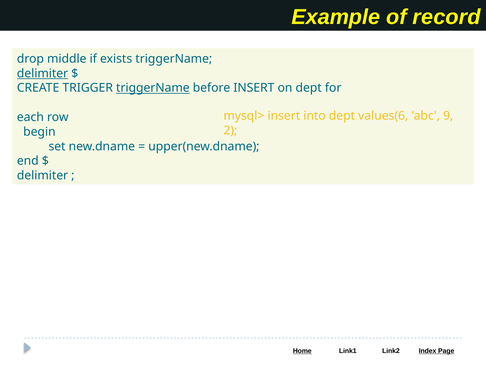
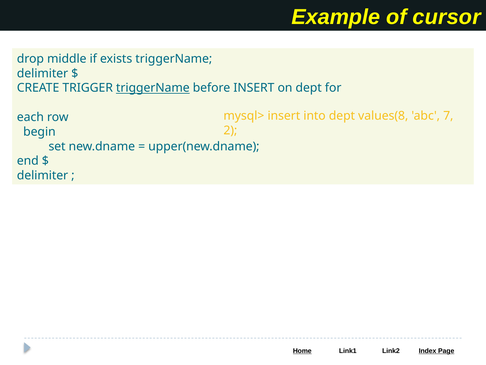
record: record -> cursor
delimiter at (43, 73) underline: present -> none
values(6: values(6 -> values(8
9: 9 -> 7
